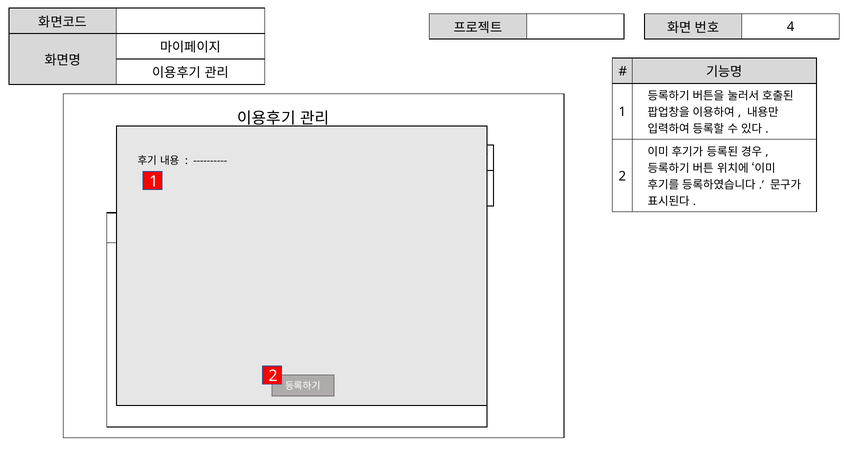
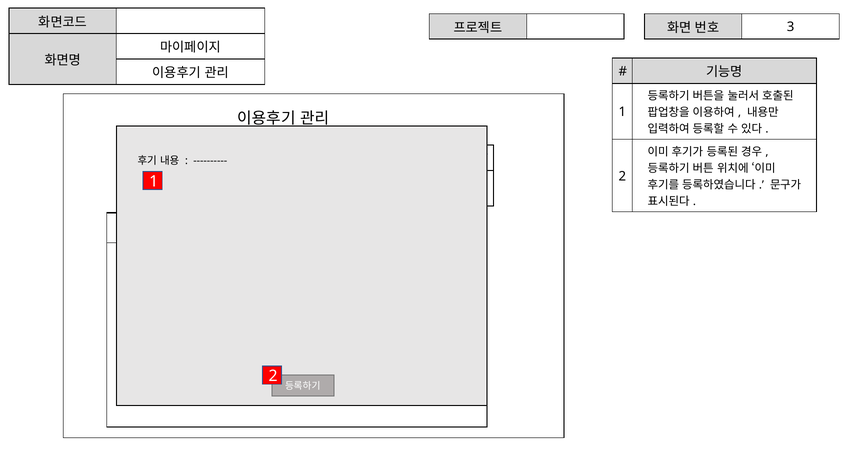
4: 4 -> 3
